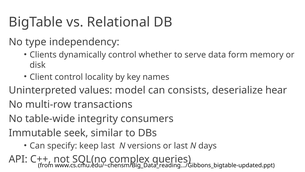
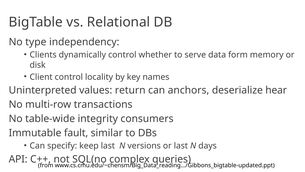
model: model -> return
consists: consists -> anchors
seek: seek -> fault
